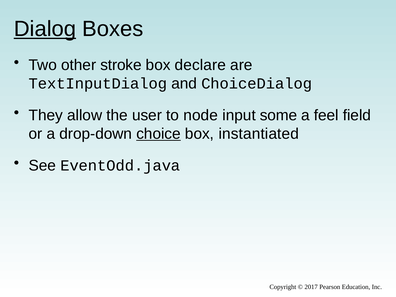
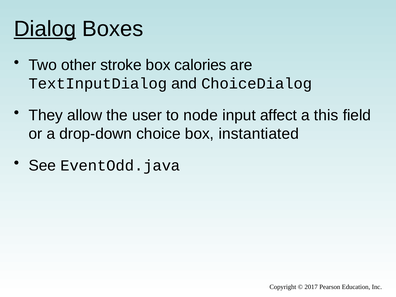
declare: declare -> calories
some: some -> affect
feel: feel -> this
choice underline: present -> none
